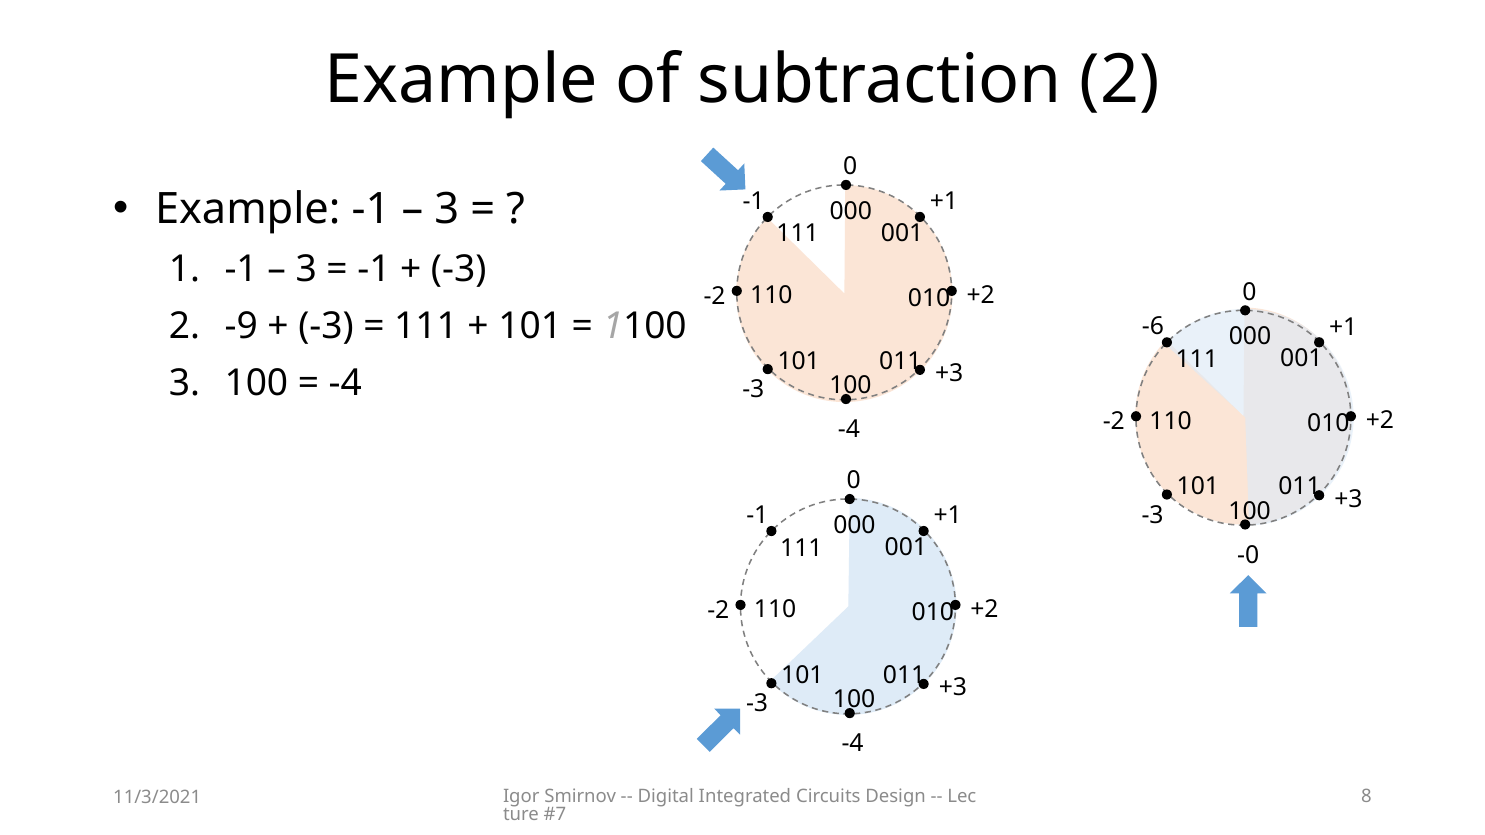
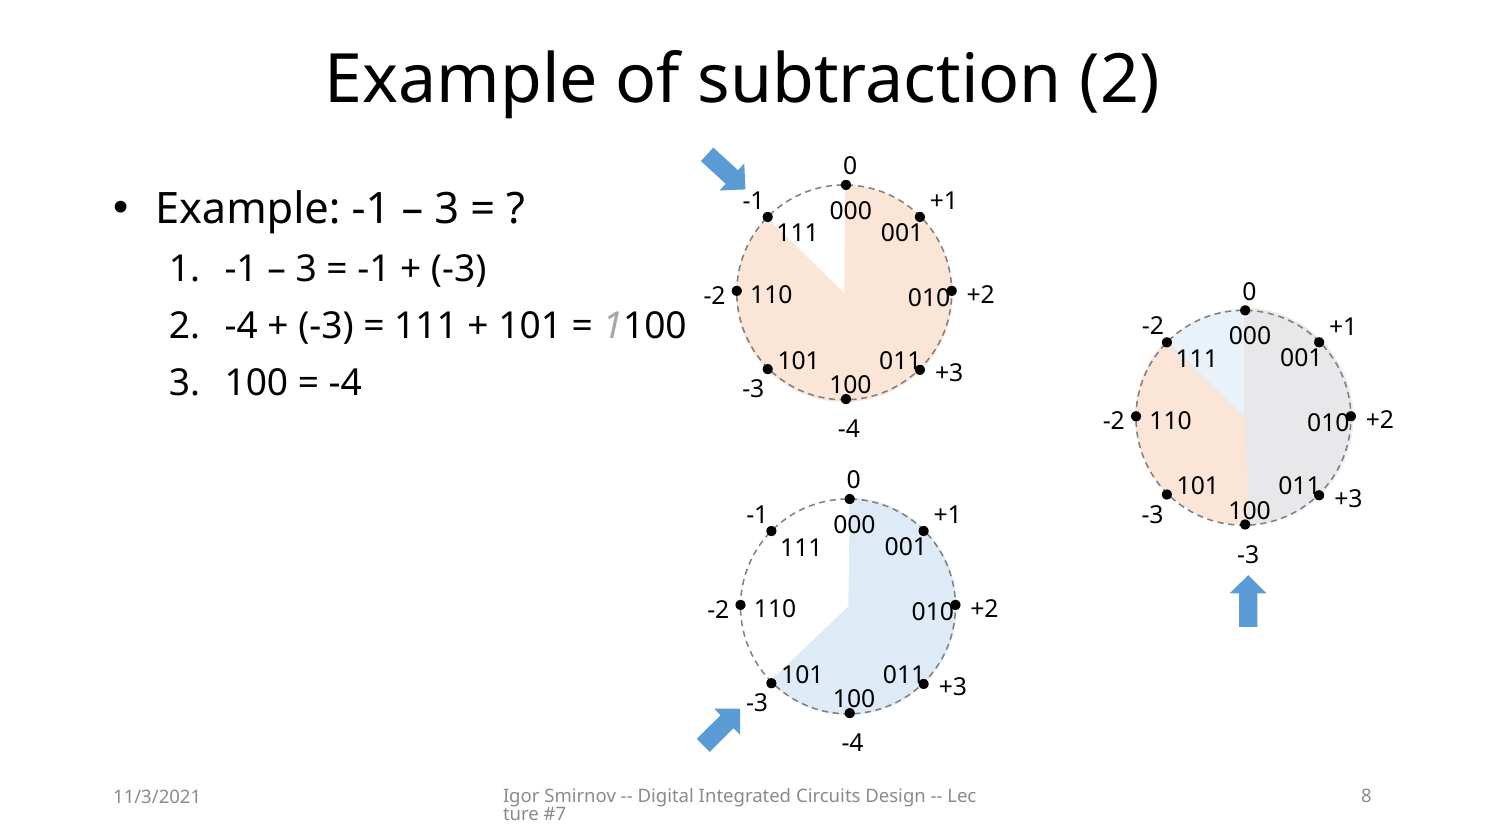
2 -9: -9 -> -4
-6 at (1153, 327): -6 -> -2
-0 at (1248, 555): -0 -> -3
